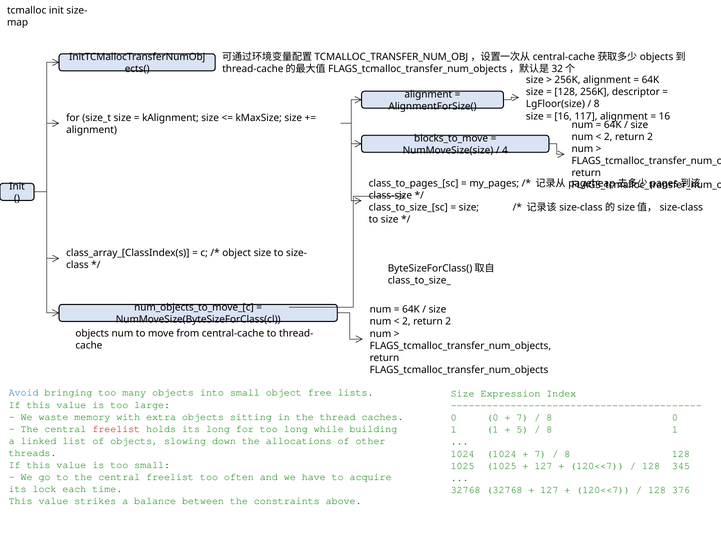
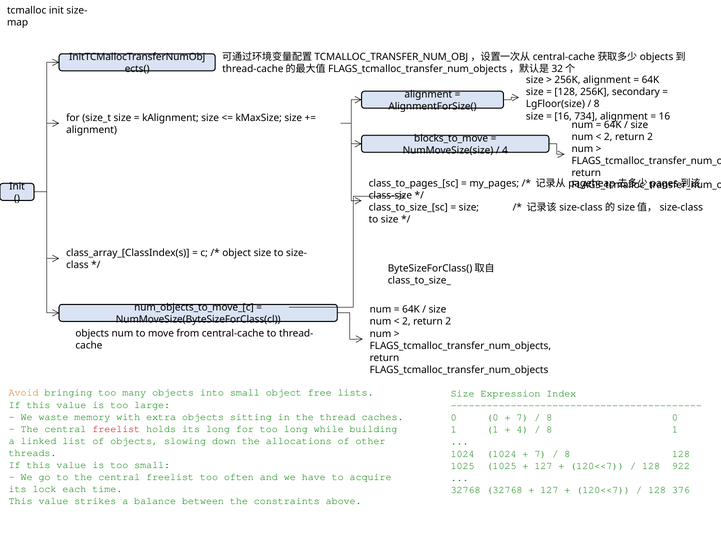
descriptor: descriptor -> secondary
117: 117 -> 734
Avoid colour: blue -> orange
5 at (522, 429): 5 -> 4
345: 345 -> 922
